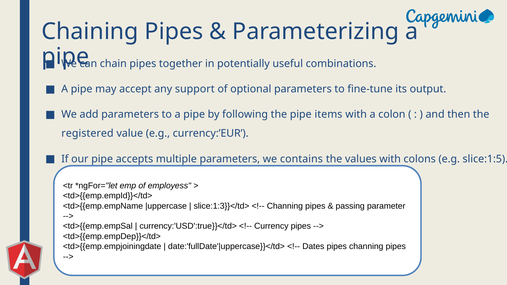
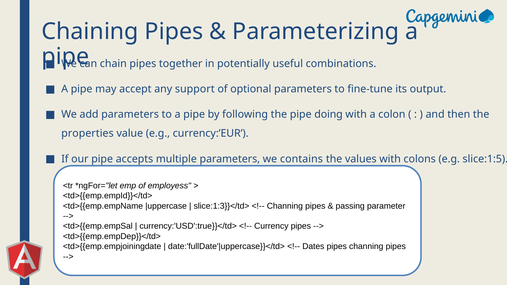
items: items -> doing
registered: registered -> properties
